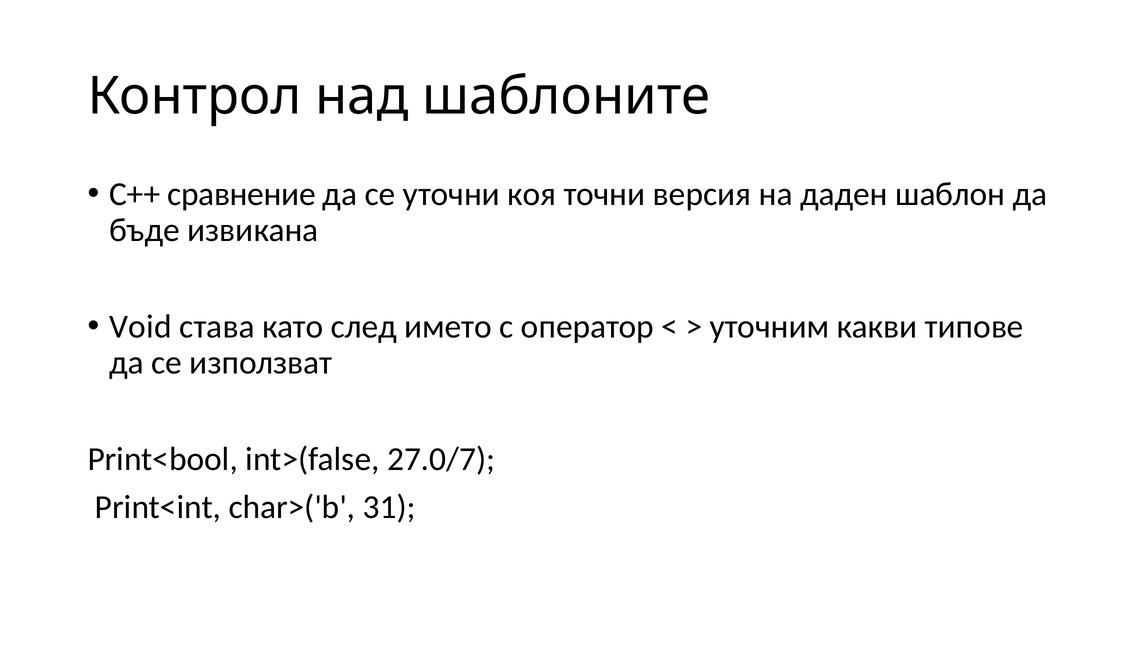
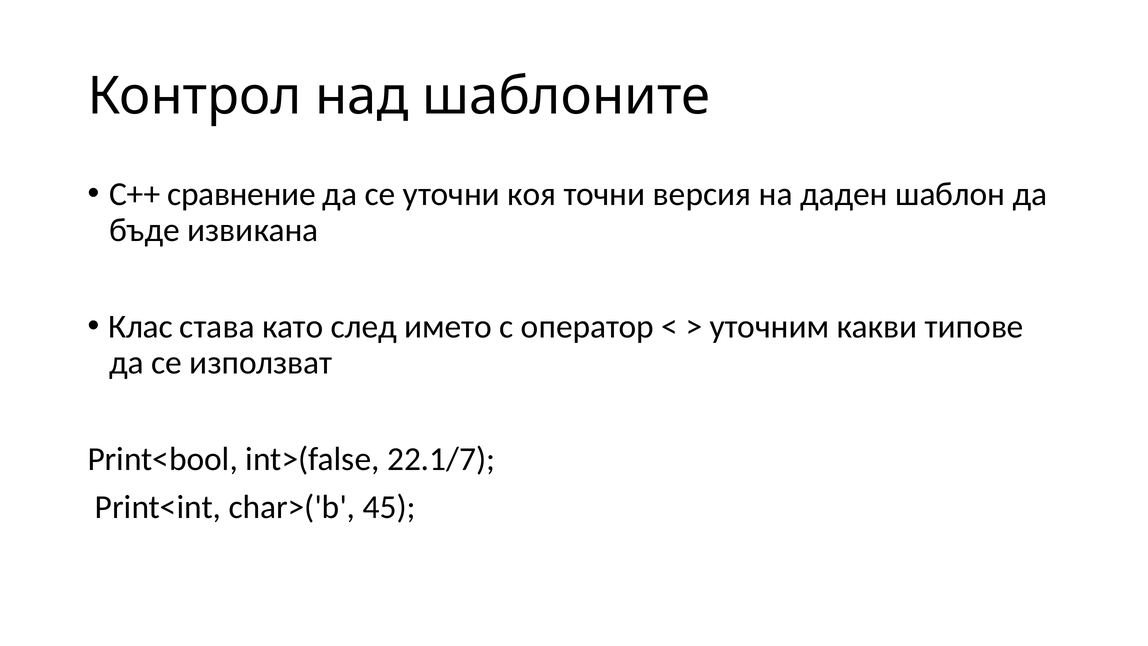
Void: Void -> Клас
27.0/7: 27.0/7 -> 22.1/7
31: 31 -> 45
